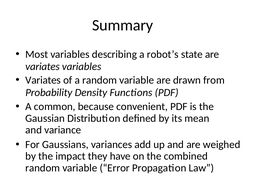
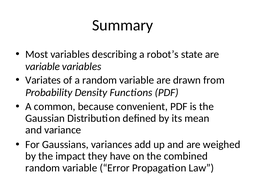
variates at (43, 67): variates -> variable
